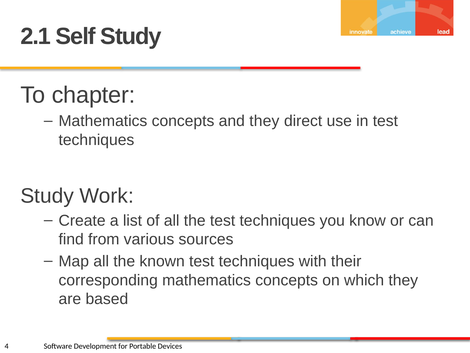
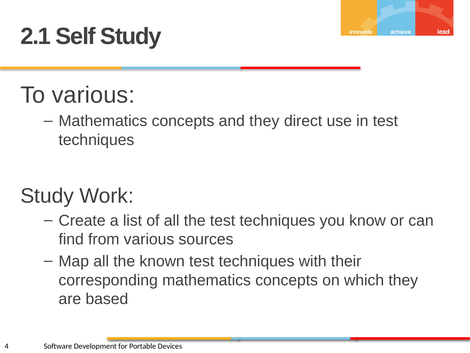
To chapter: chapter -> various
